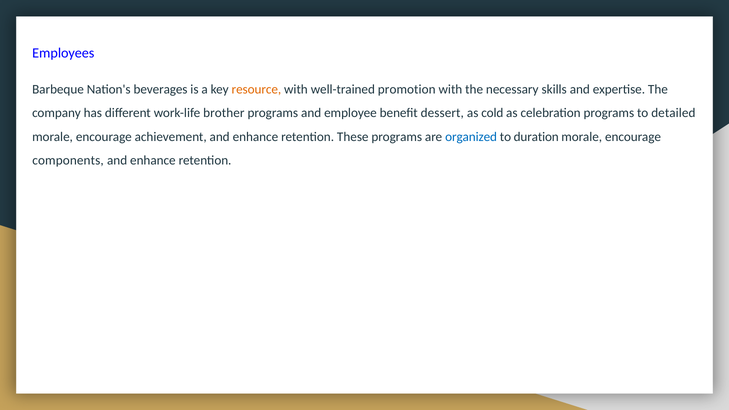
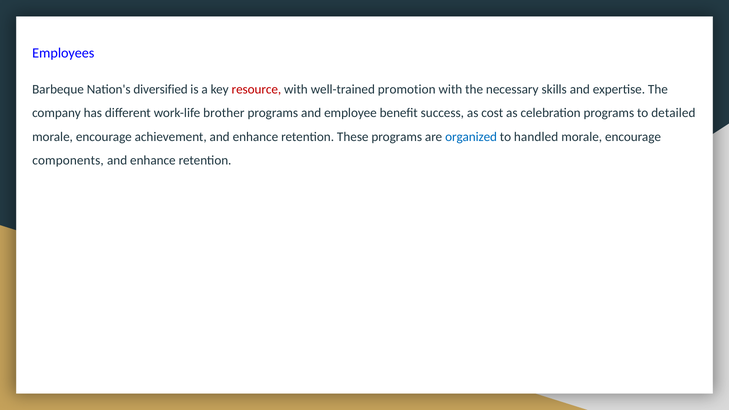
beverages: beverages -> diversified
resource colour: orange -> red
dessert: dessert -> success
cold: cold -> cost
duration: duration -> handled
